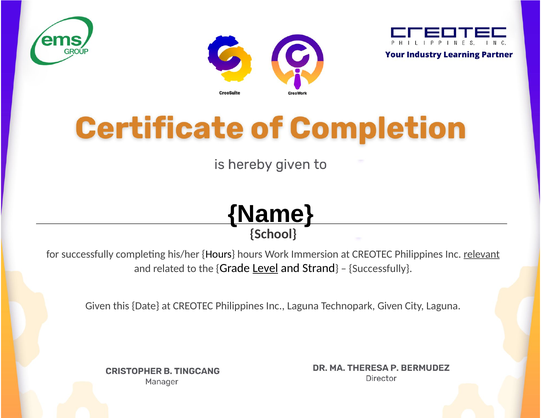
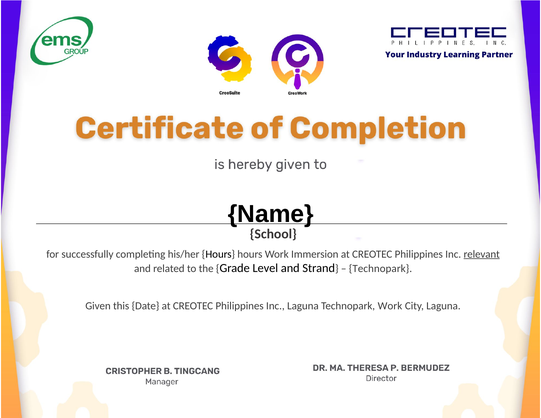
Level underline: present -> none
Successfully at (381, 269): Successfully -> Technopark
Technopark Given: Given -> Work
